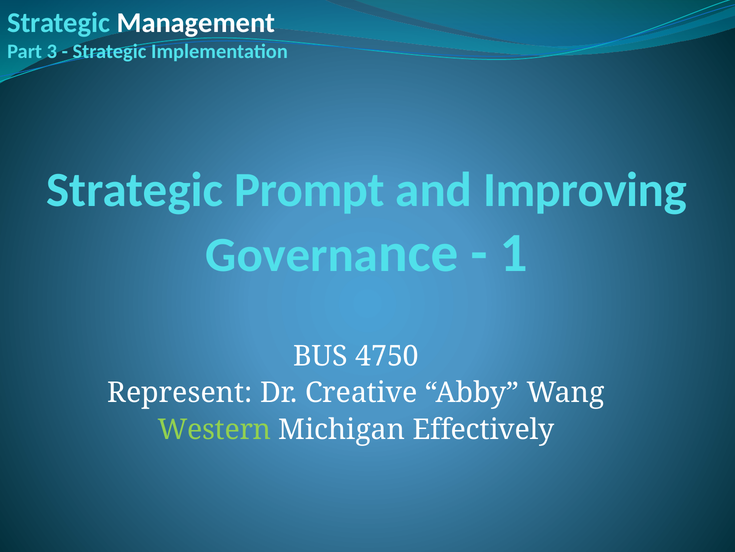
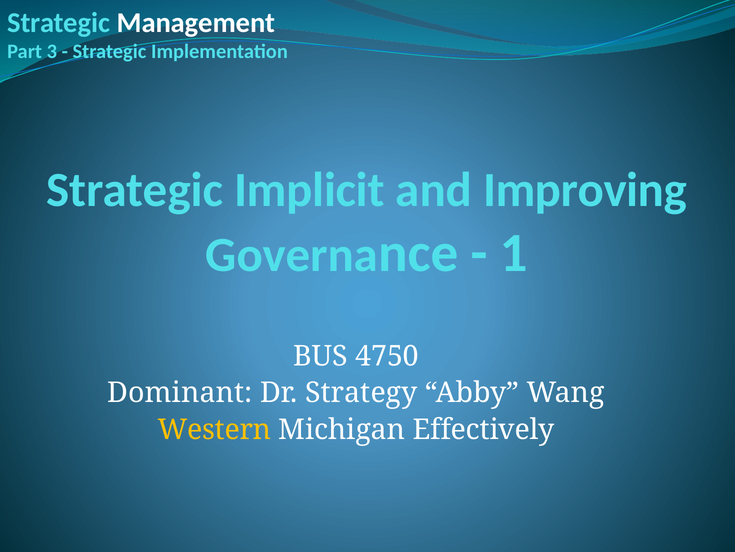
Prompt: Prompt -> Implicit
Represent: Represent -> Dominant
Creative: Creative -> Strategy
Western colour: light green -> yellow
